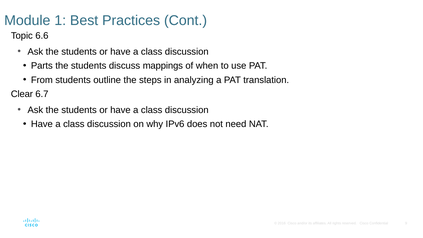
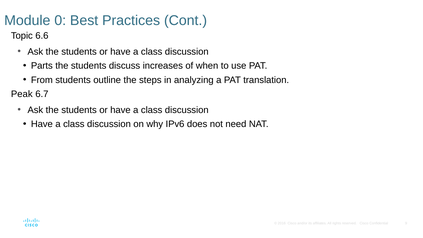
1: 1 -> 0
mappings: mappings -> increases
Clear: Clear -> Peak
